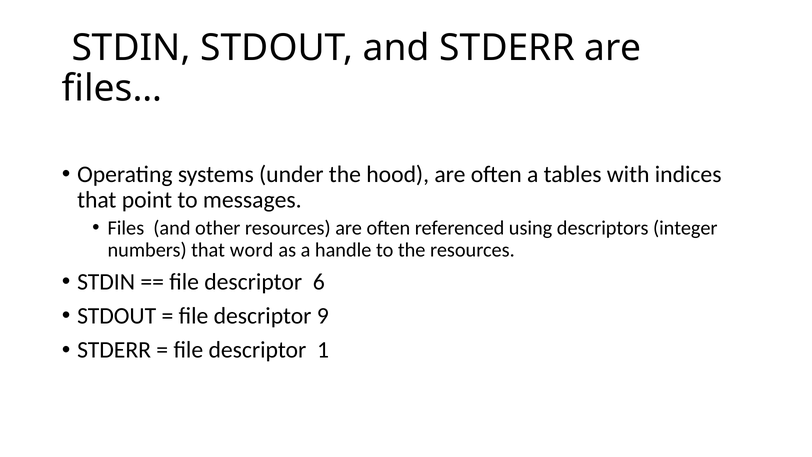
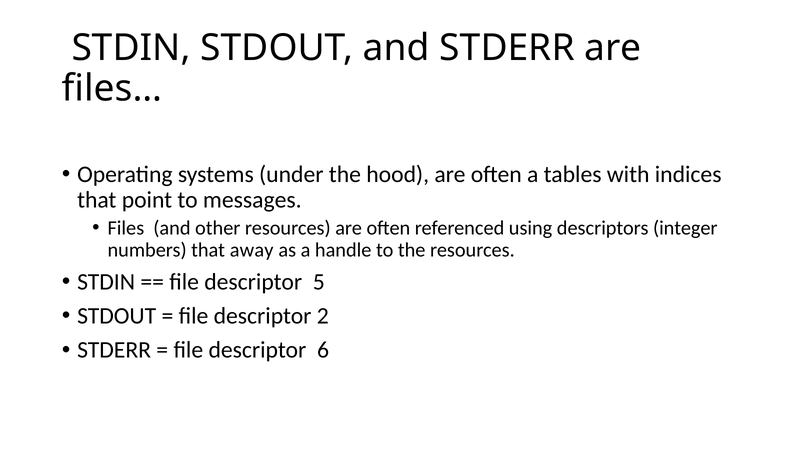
word: word -> away
6: 6 -> 5
9: 9 -> 2
1: 1 -> 6
